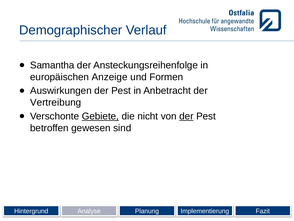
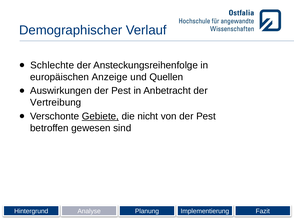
Samantha: Samantha -> Schlechte
Formen: Formen -> Quellen
der at (186, 116) underline: present -> none
